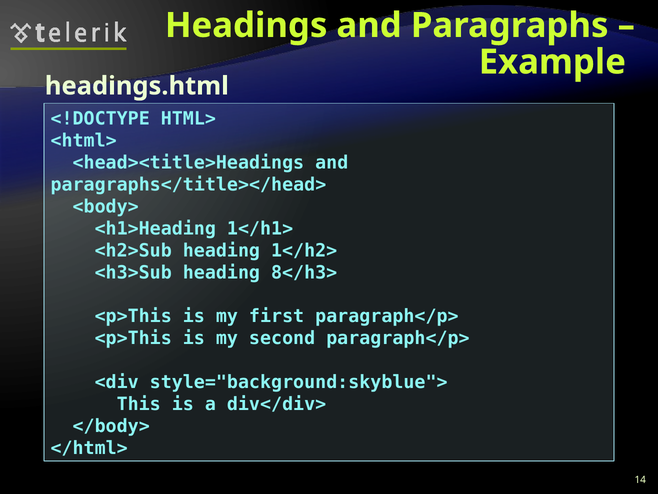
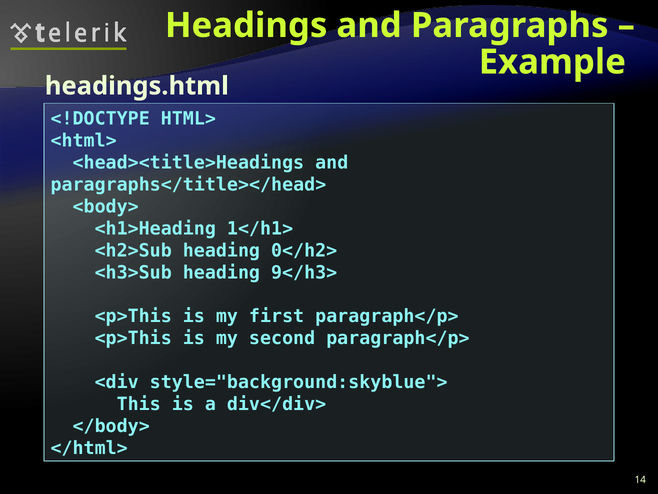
1</h2>: 1</h2> -> 0</h2>
8</h3>: 8</h3> -> 9</h3>
